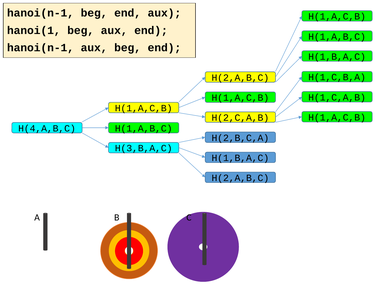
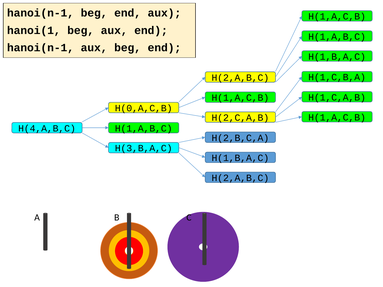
H(1,A,C,B at (144, 108): H(1,A,C,B -> H(0,A,C,B
